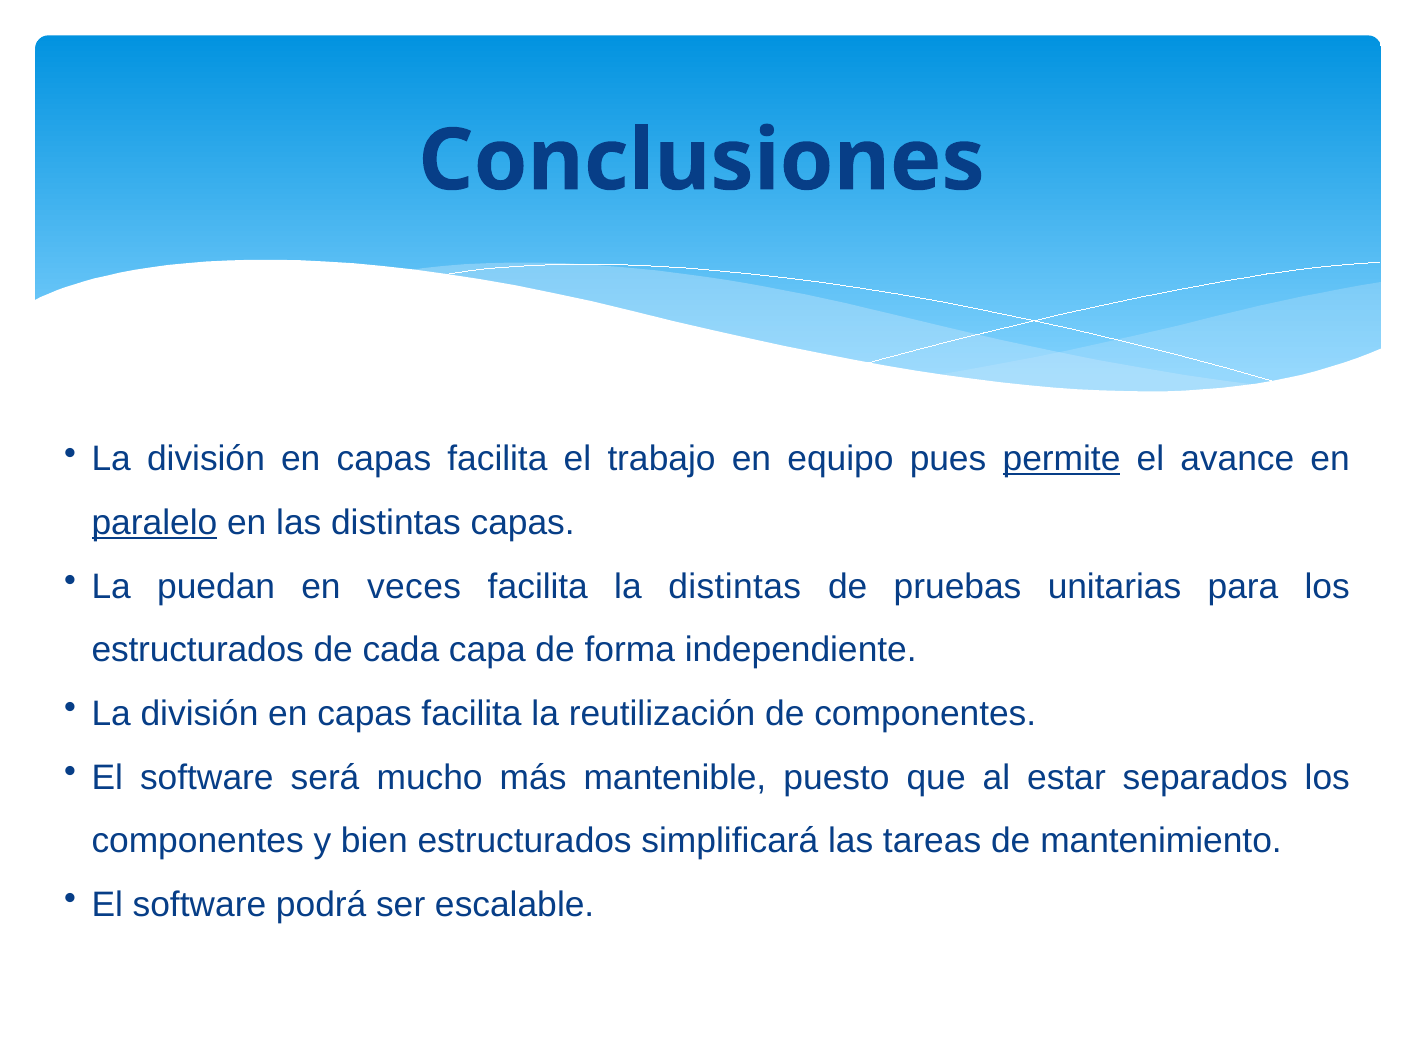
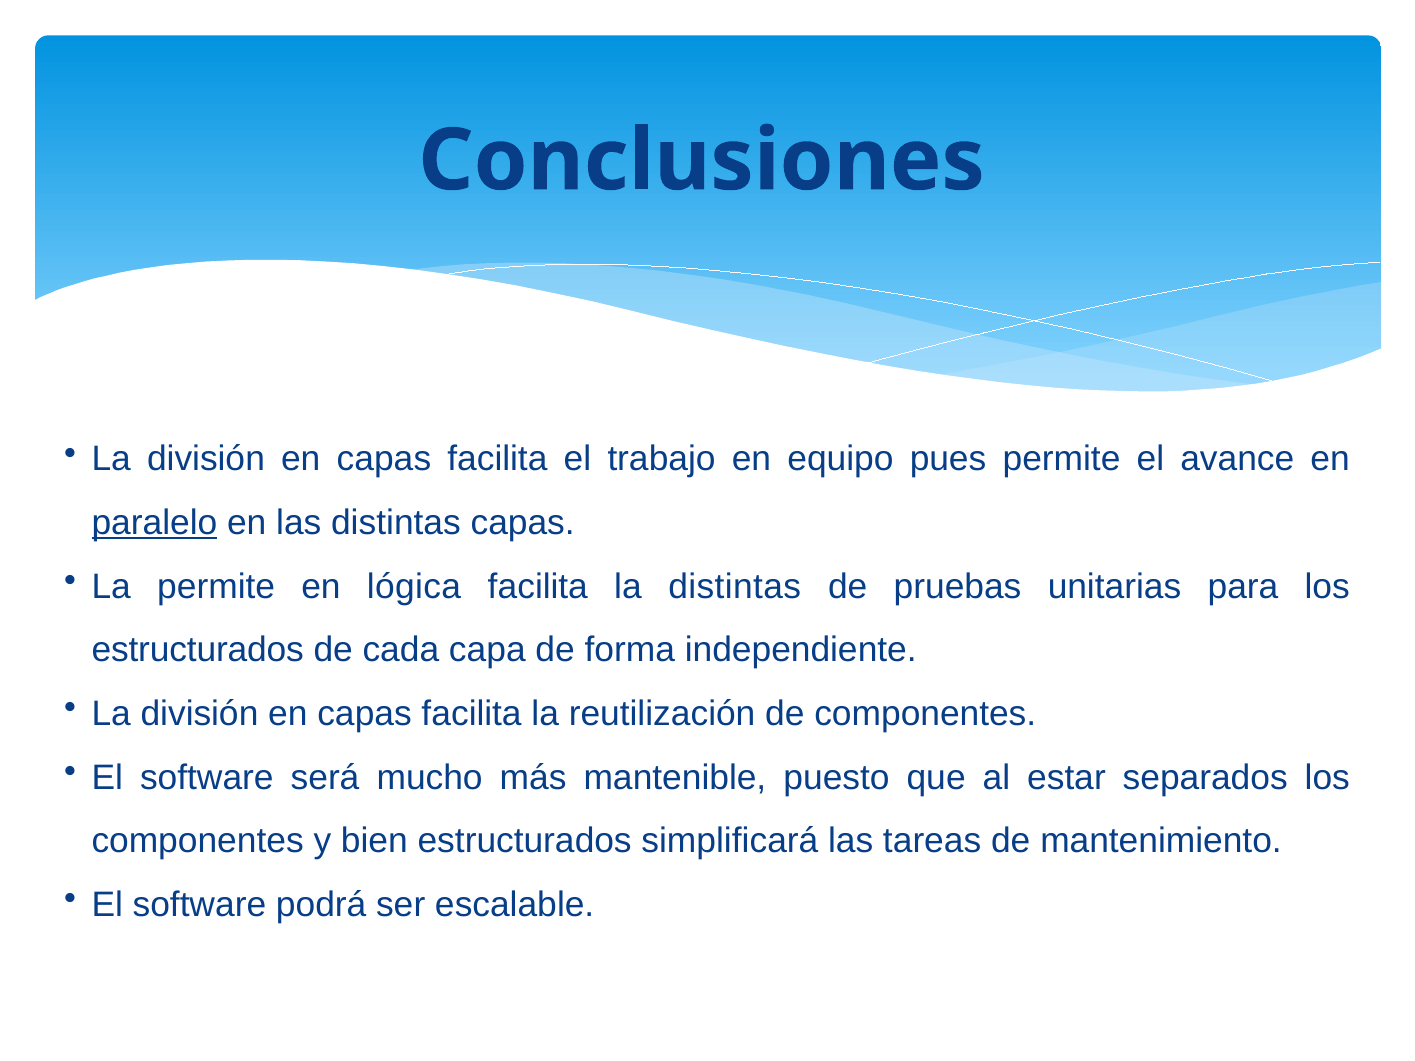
permite at (1062, 459) underline: present -> none
La puedan: puedan -> permite
veces: veces -> lógica
